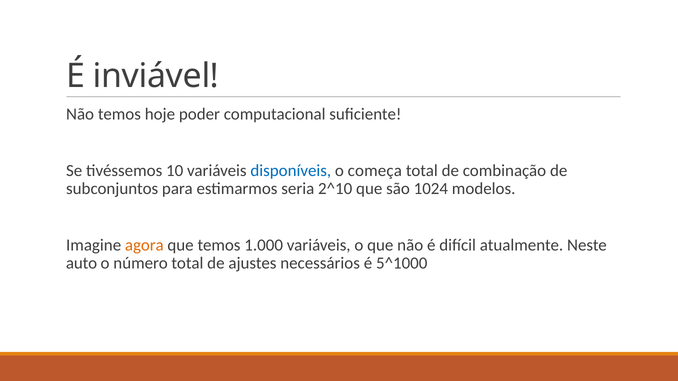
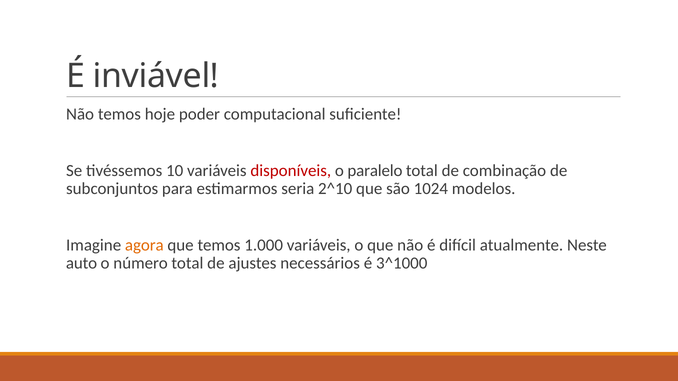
disponíveis colour: blue -> red
começa: começa -> paralelo
5^1000: 5^1000 -> 3^1000
